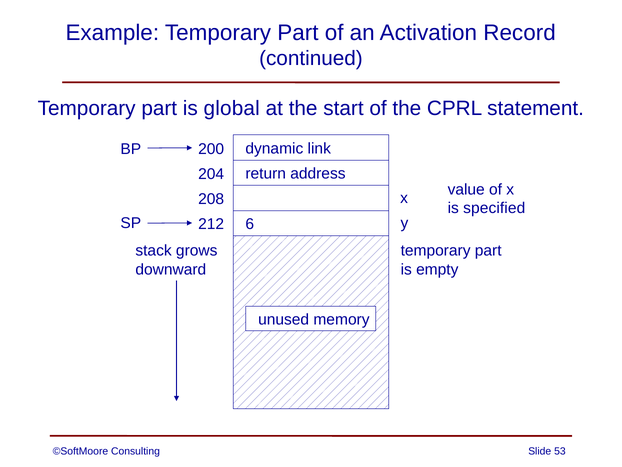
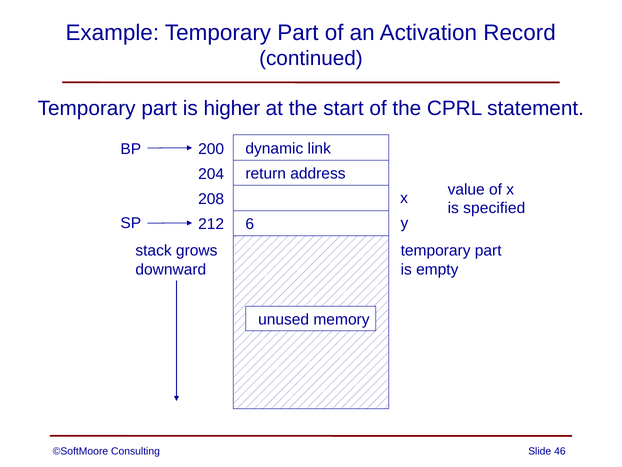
global: global -> higher
53: 53 -> 46
